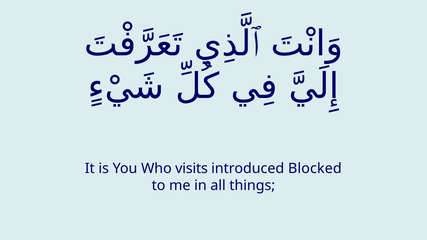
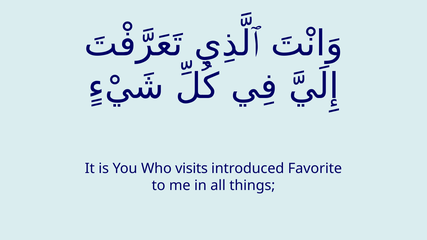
Blocked: Blocked -> Favorite
